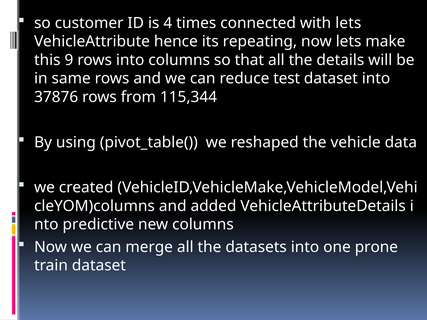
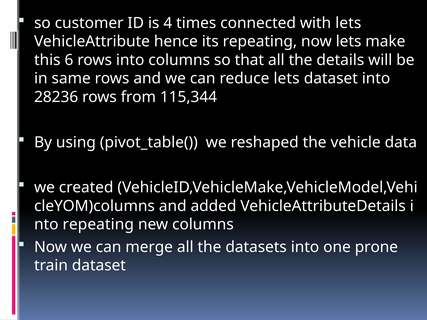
9: 9 -> 6
reduce test: test -> lets
37876: 37876 -> 28236
predictive at (98, 225): predictive -> repeating
